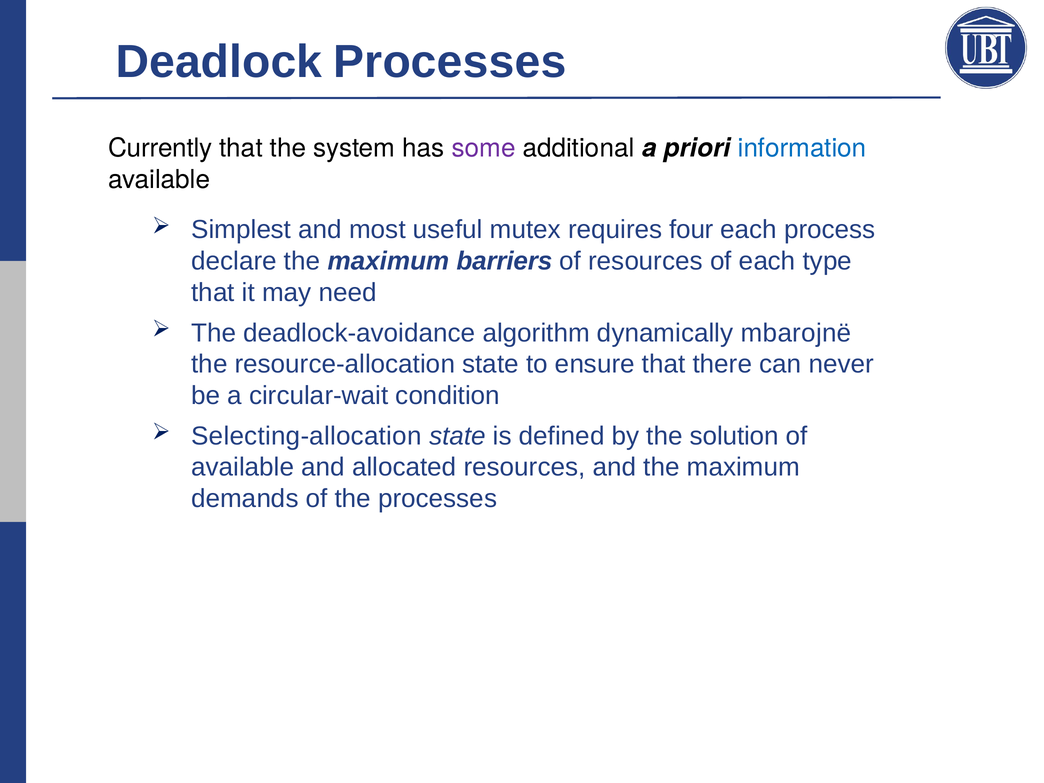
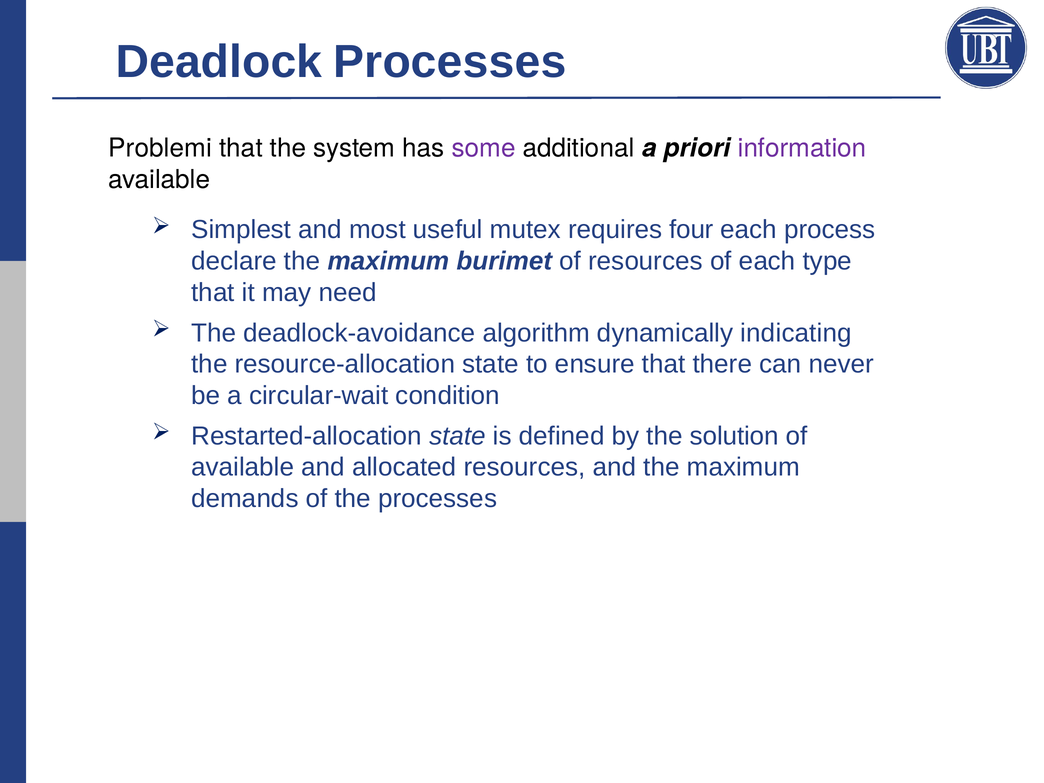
Currently: Currently -> Problemi
information colour: blue -> purple
barriers: barriers -> burimet
mbarojnë: mbarojnë -> indicating
Selecting-allocation: Selecting-allocation -> Restarted-allocation
